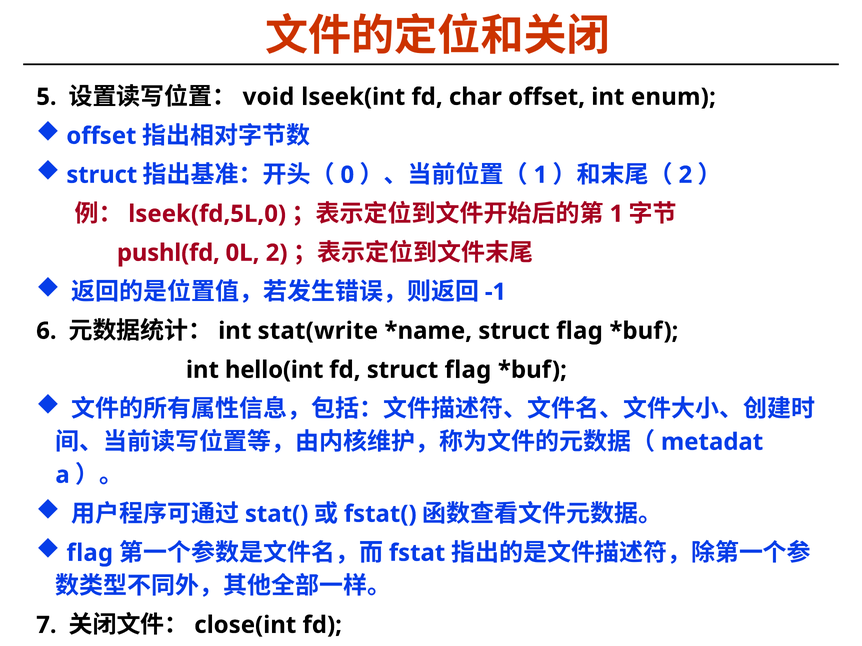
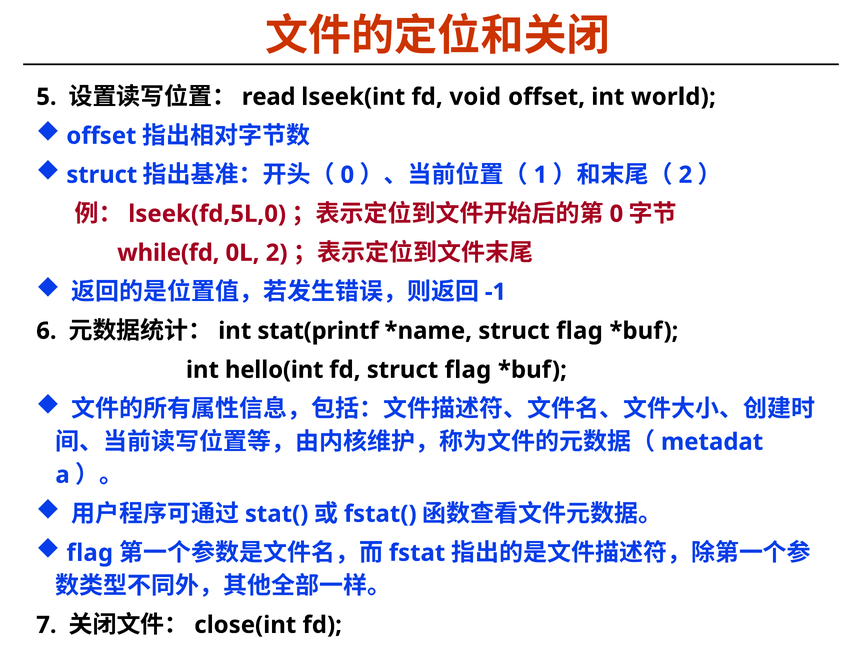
void: void -> read
char: char -> void
enum: enum -> world
1 at (616, 214): 1 -> 0
pushl(fd: pushl(fd -> while(fd
stat(write: stat(write -> stat(printf
